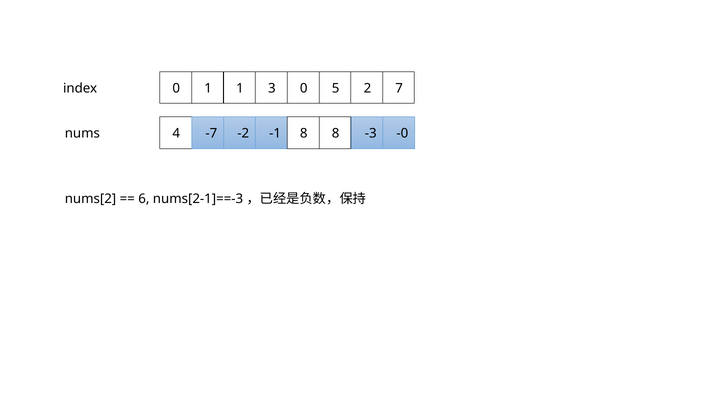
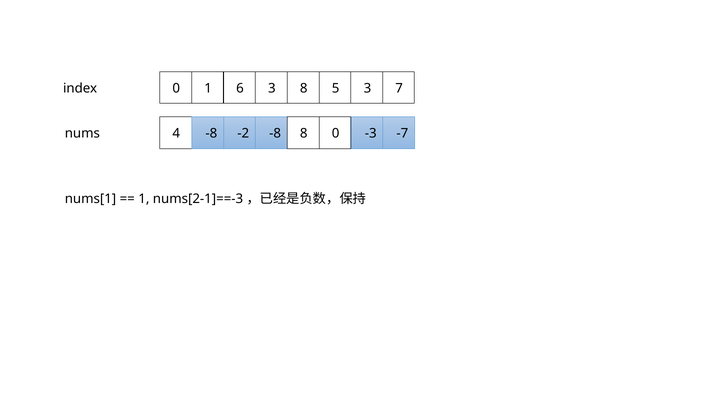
1 1: 1 -> 6
3 0: 0 -> 8
5 2: 2 -> 3
4 -7: -7 -> -8
-2 -1: -1 -> -8
8 8: 8 -> 0
-0: -0 -> -7
nums[2: nums[2 -> nums[1
6 at (144, 199): 6 -> 1
